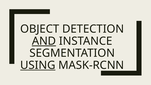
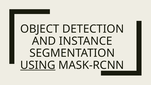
AND underline: present -> none
